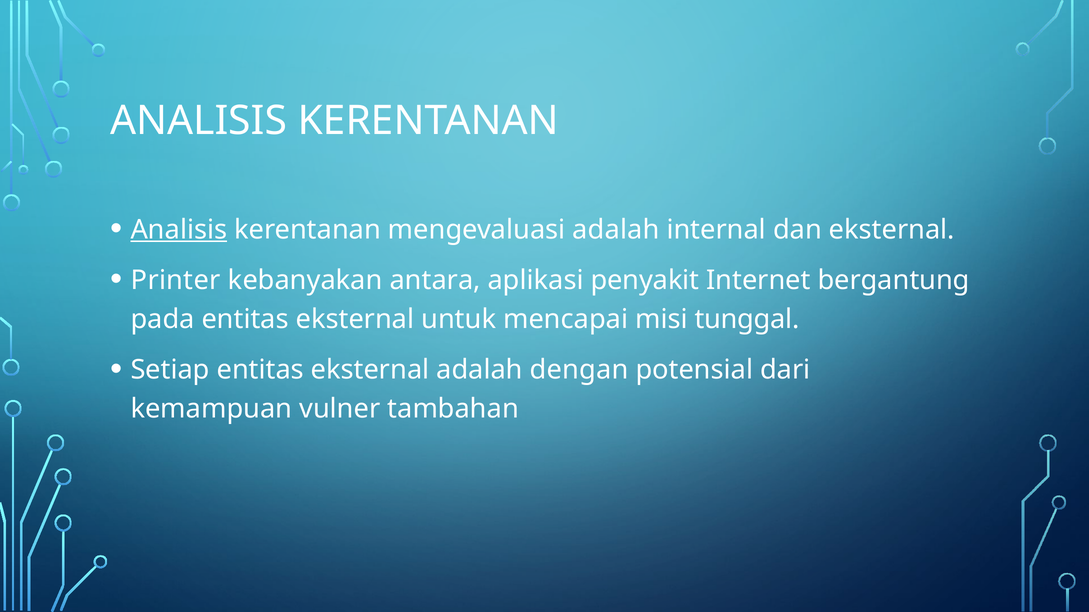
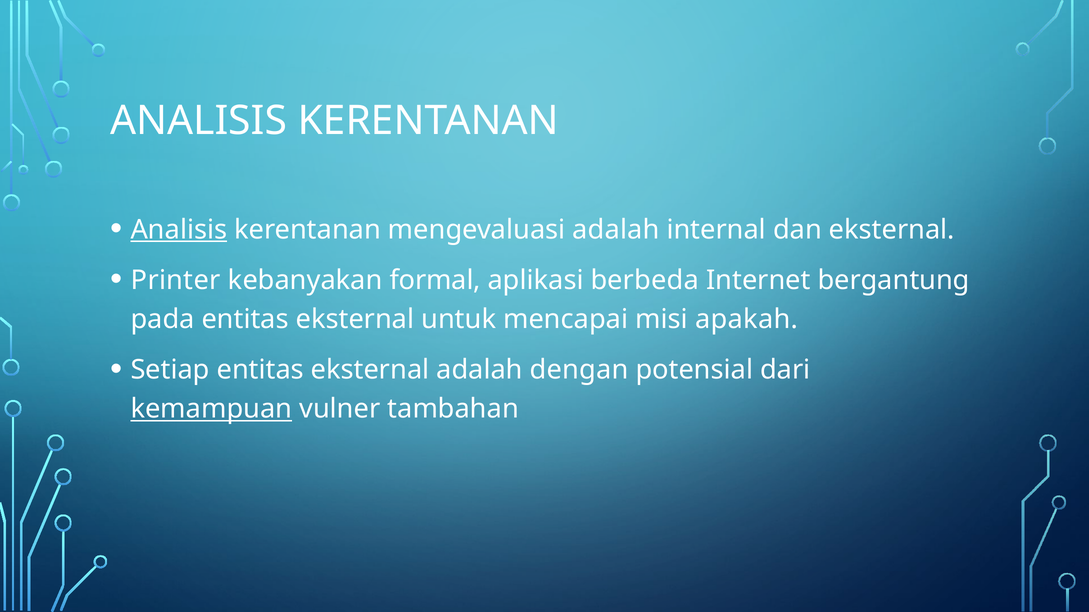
antara: antara -> formal
penyakit: penyakit -> berbeda
tunggal: tunggal -> apakah
kemampuan underline: none -> present
